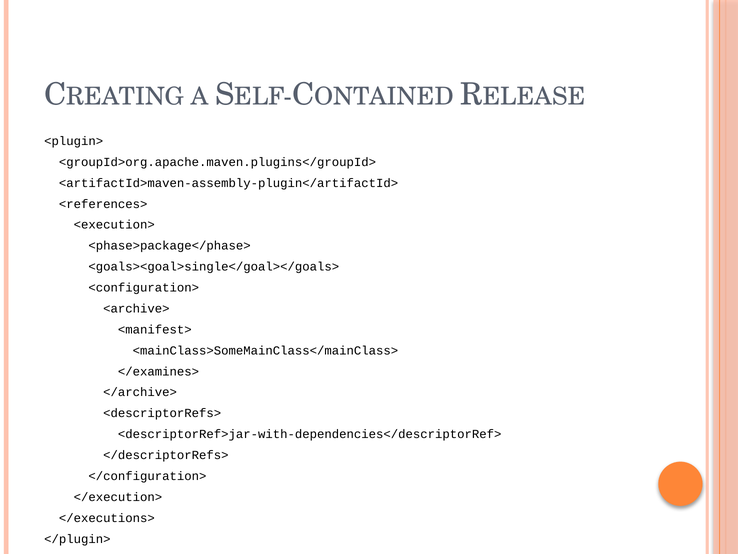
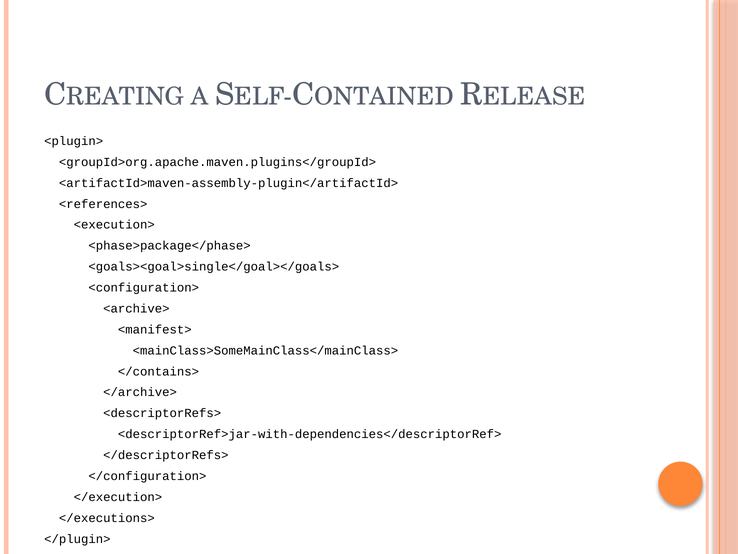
</examines>: </examines> -> </contains>
